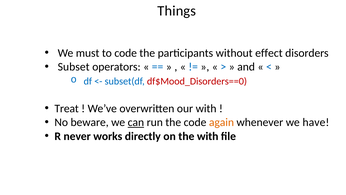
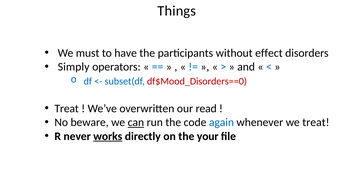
to code: code -> have
Subset: Subset -> Simply
our with: with -> read
again colour: orange -> blue
we have: have -> treat
works underline: none -> present
the with: with -> your
